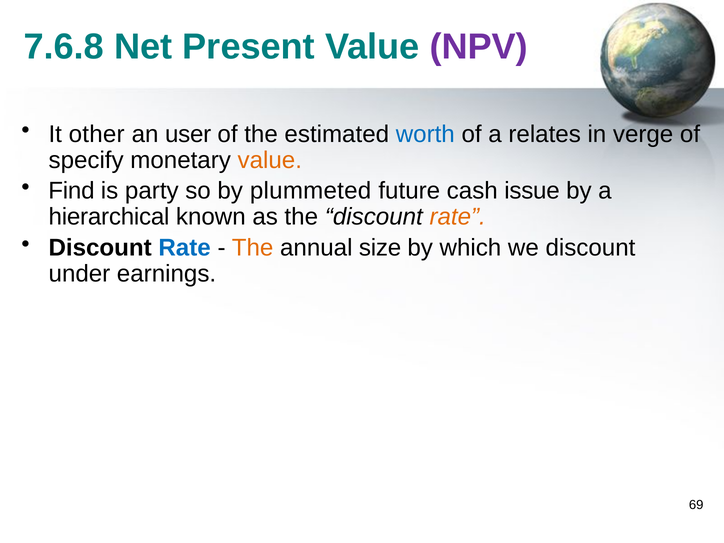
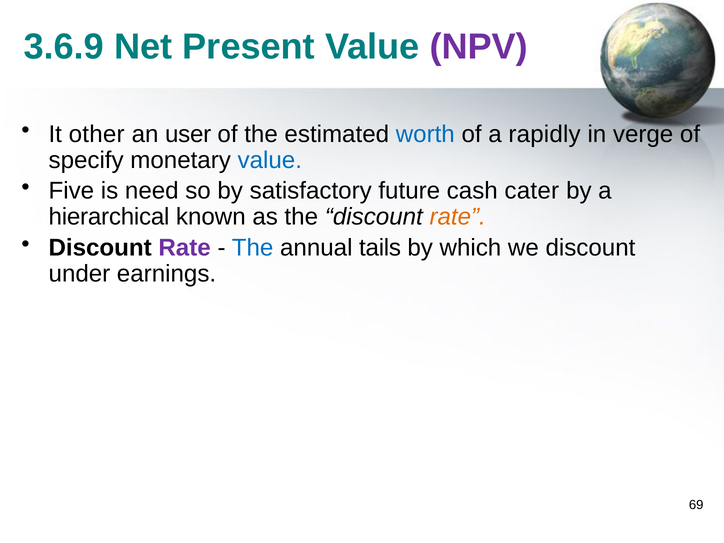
7.6.8: 7.6.8 -> 3.6.9
relates: relates -> rapidly
value at (270, 160) colour: orange -> blue
Find: Find -> Five
party: party -> need
plummeted: plummeted -> satisfactory
issue: issue -> cater
Rate at (185, 248) colour: blue -> purple
The at (253, 248) colour: orange -> blue
size: size -> tails
